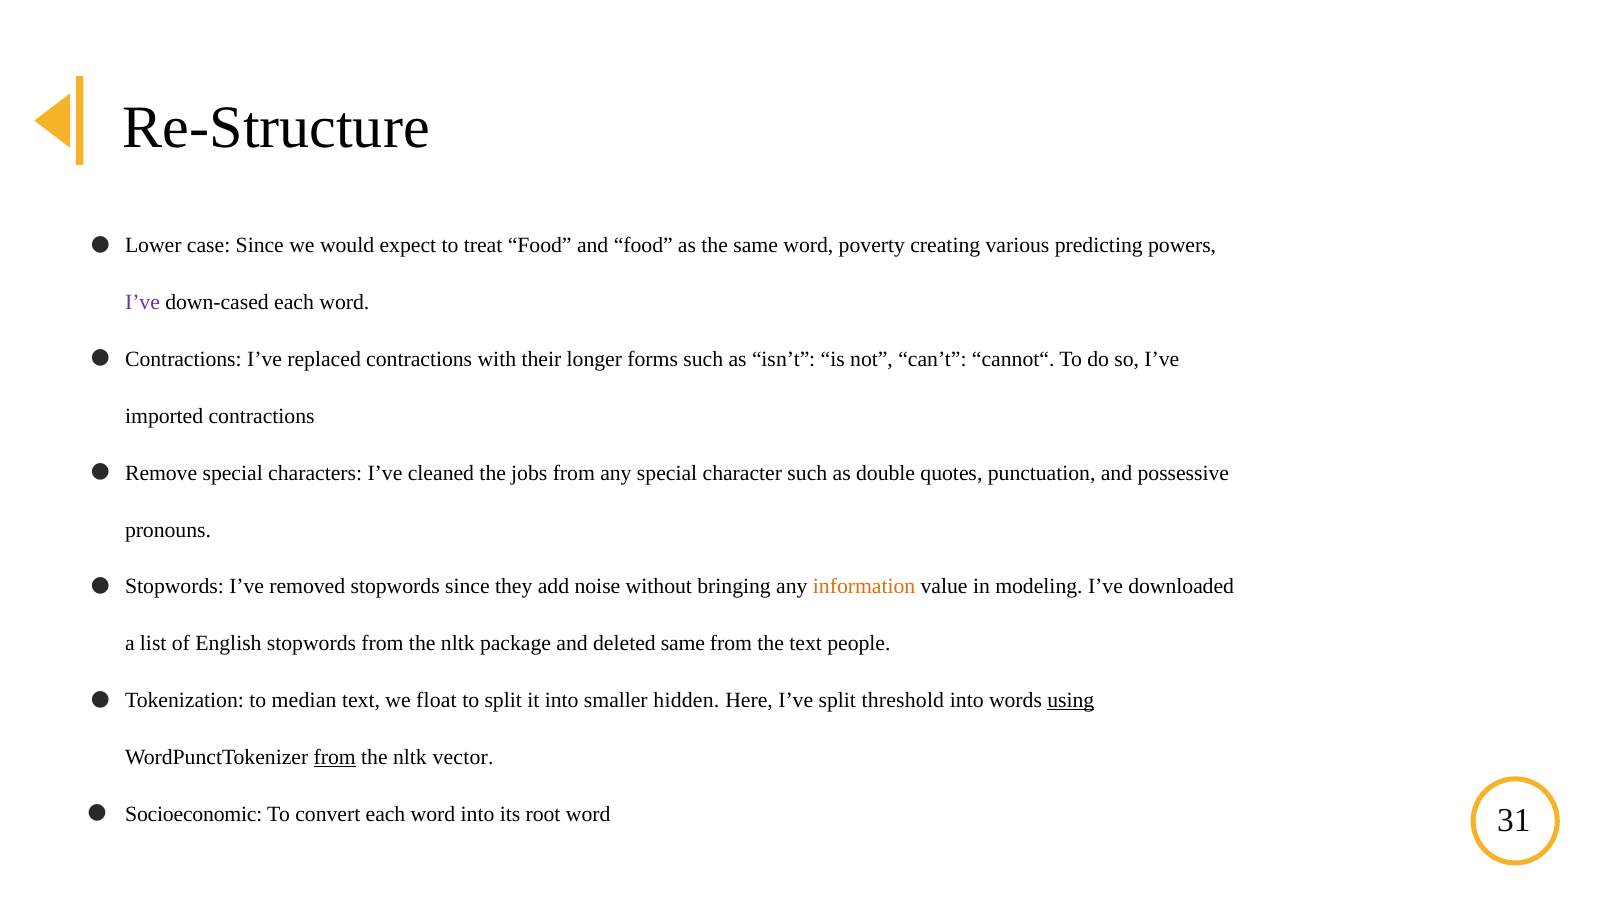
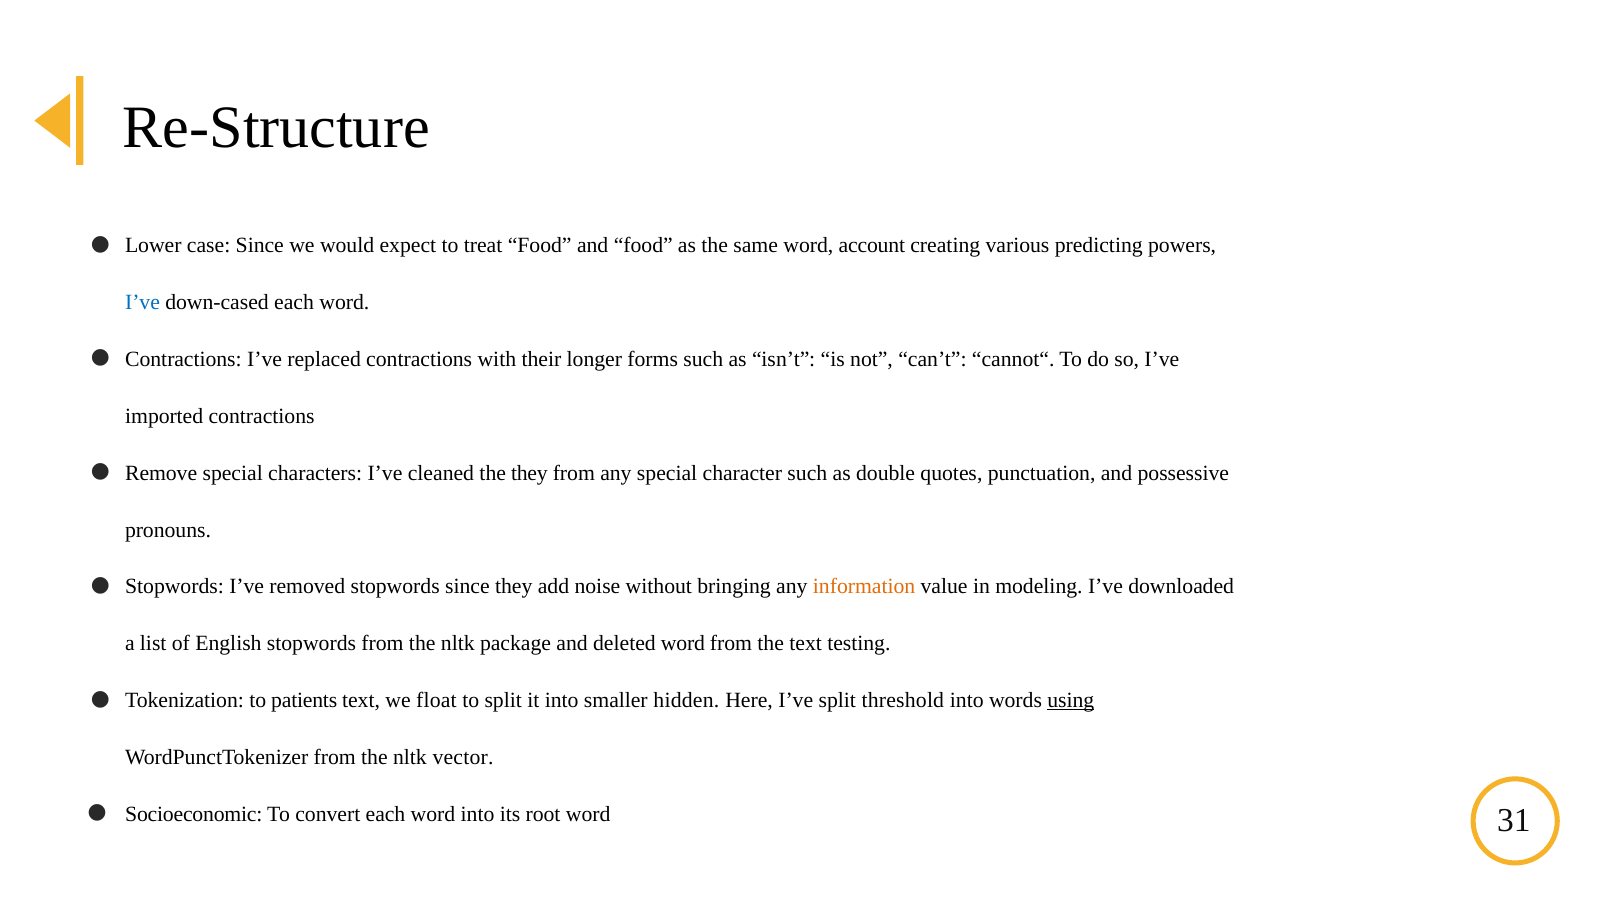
poverty: poverty -> account
I’ve at (143, 302) colour: purple -> blue
the jobs: jobs -> they
deleted same: same -> word
people: people -> testing
median: median -> patients
from at (335, 758) underline: present -> none
